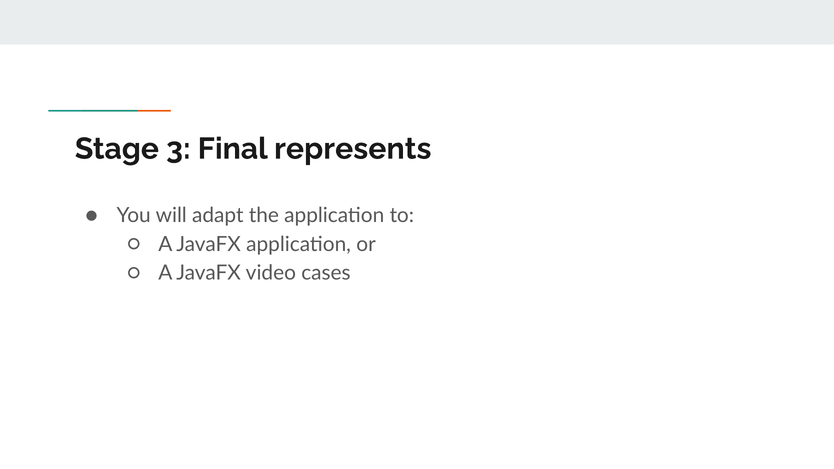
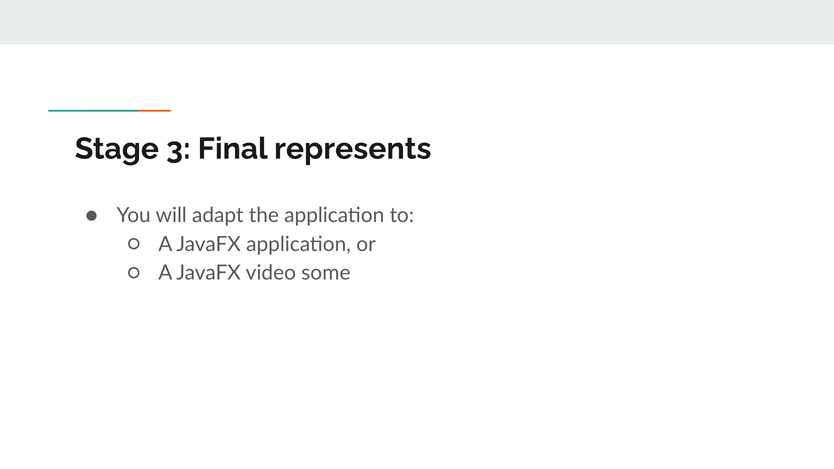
cases: cases -> some
